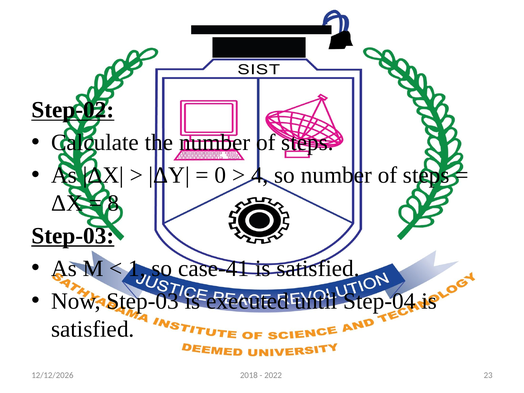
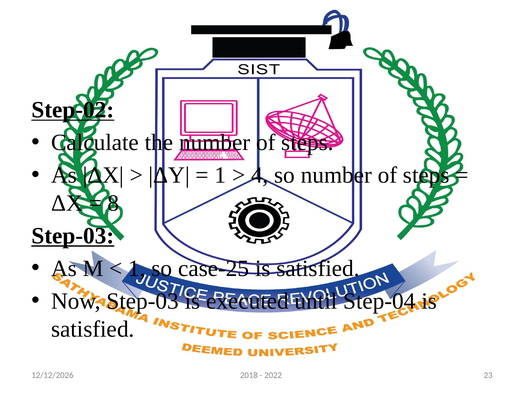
0 at (220, 175): 0 -> 1
case-41: case-41 -> case-25
